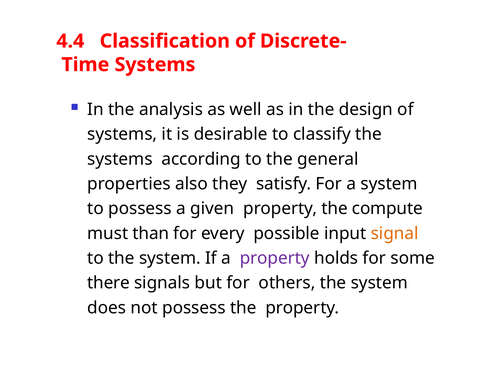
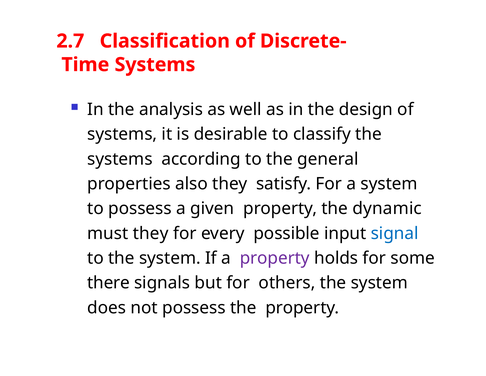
4.4: 4.4 -> 2.7
compute: compute -> dynamic
must than: than -> they
signal colour: orange -> blue
